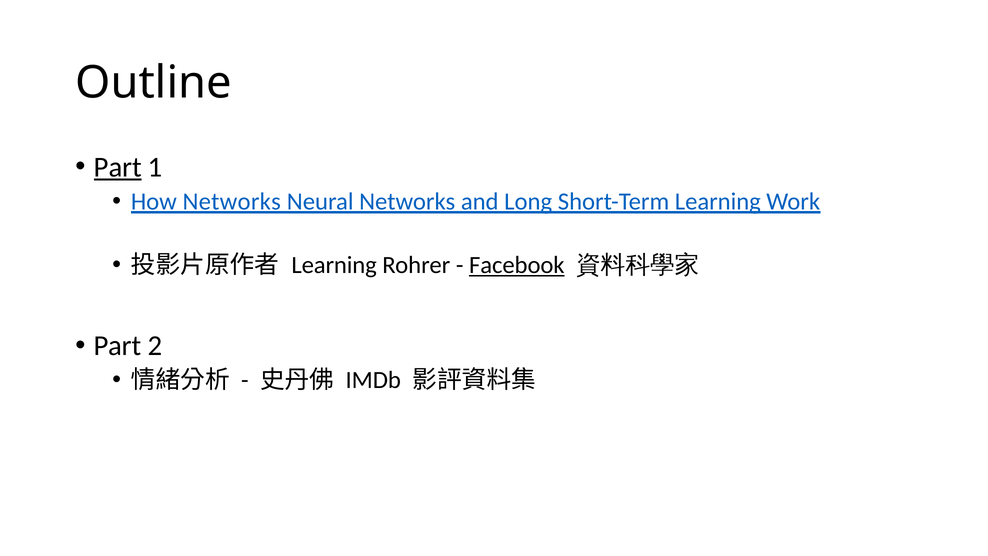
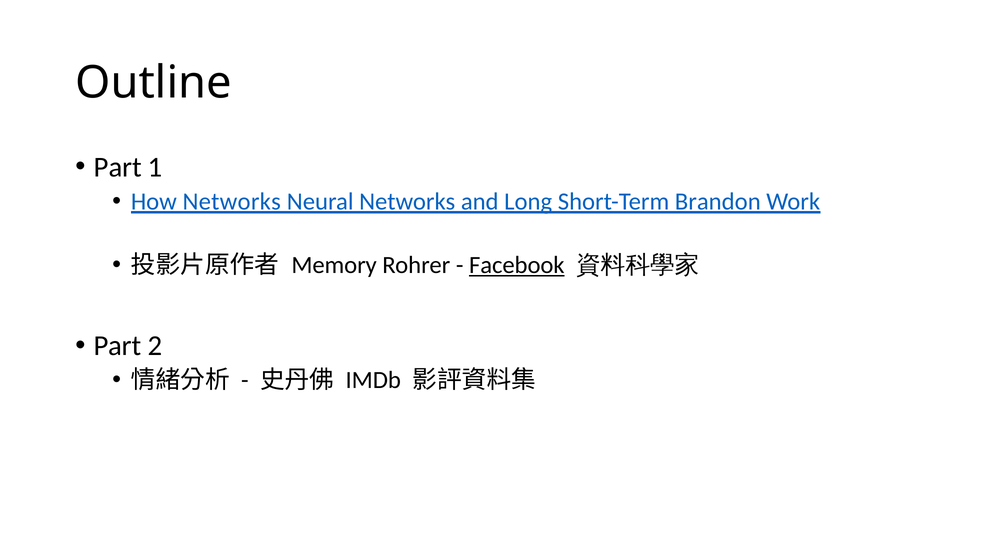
Part at (118, 167) underline: present -> none
Short-Term Learning: Learning -> Brandon
Learning at (334, 265): Learning -> Memory
